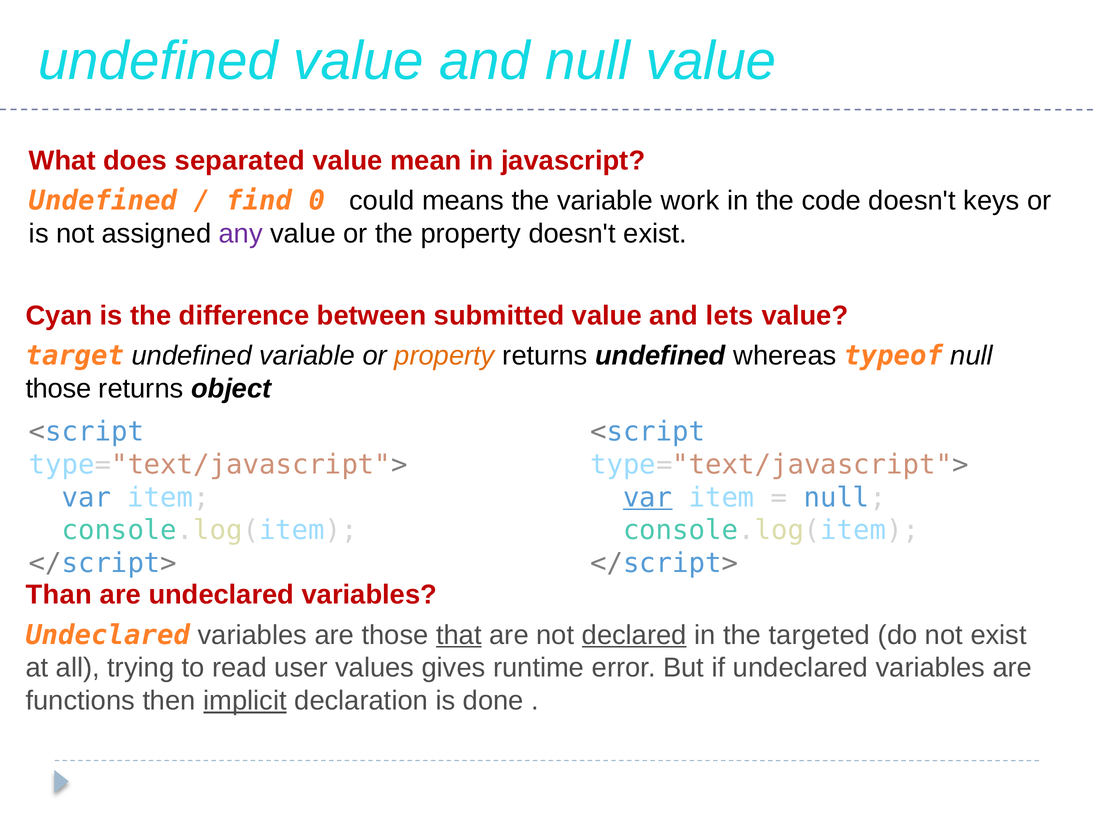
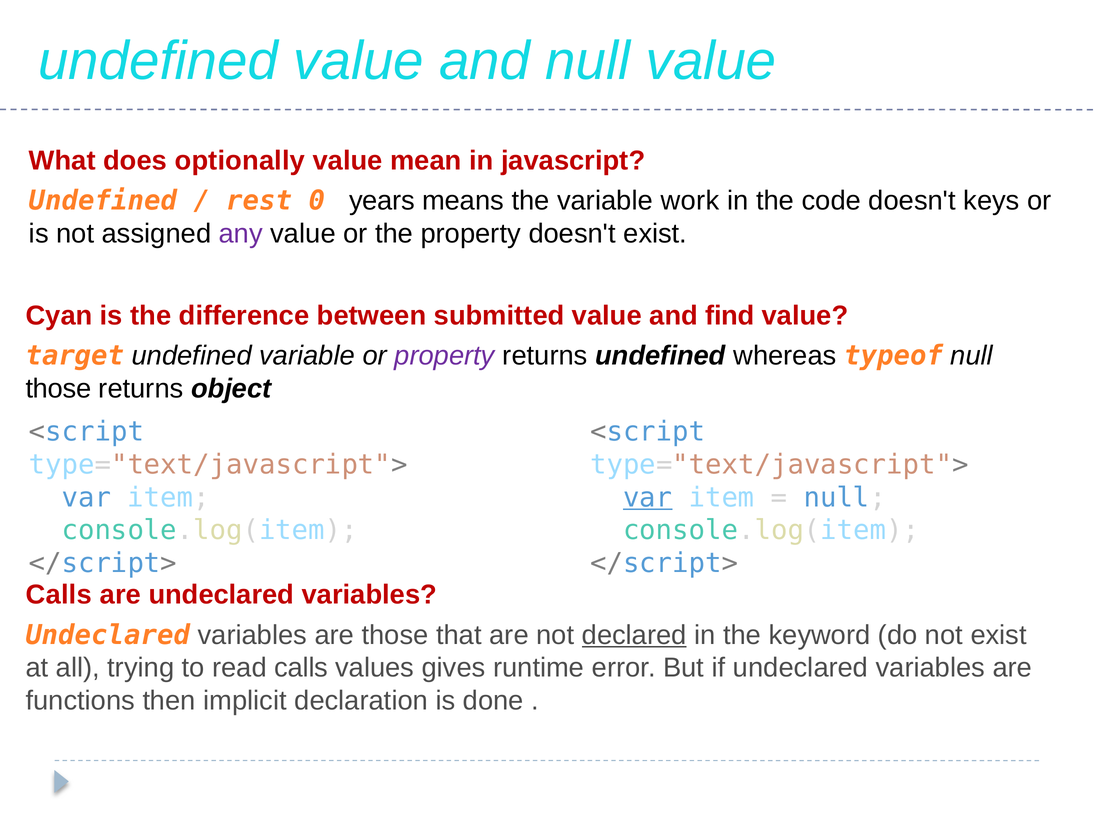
separated: separated -> optionally
find: find -> rest
could: could -> years
lets: lets -> find
property at (444, 356) colour: orange -> purple
Than at (59, 595): Than -> Calls
that underline: present -> none
targeted: targeted -> keyword
read user: user -> calls
implicit underline: present -> none
